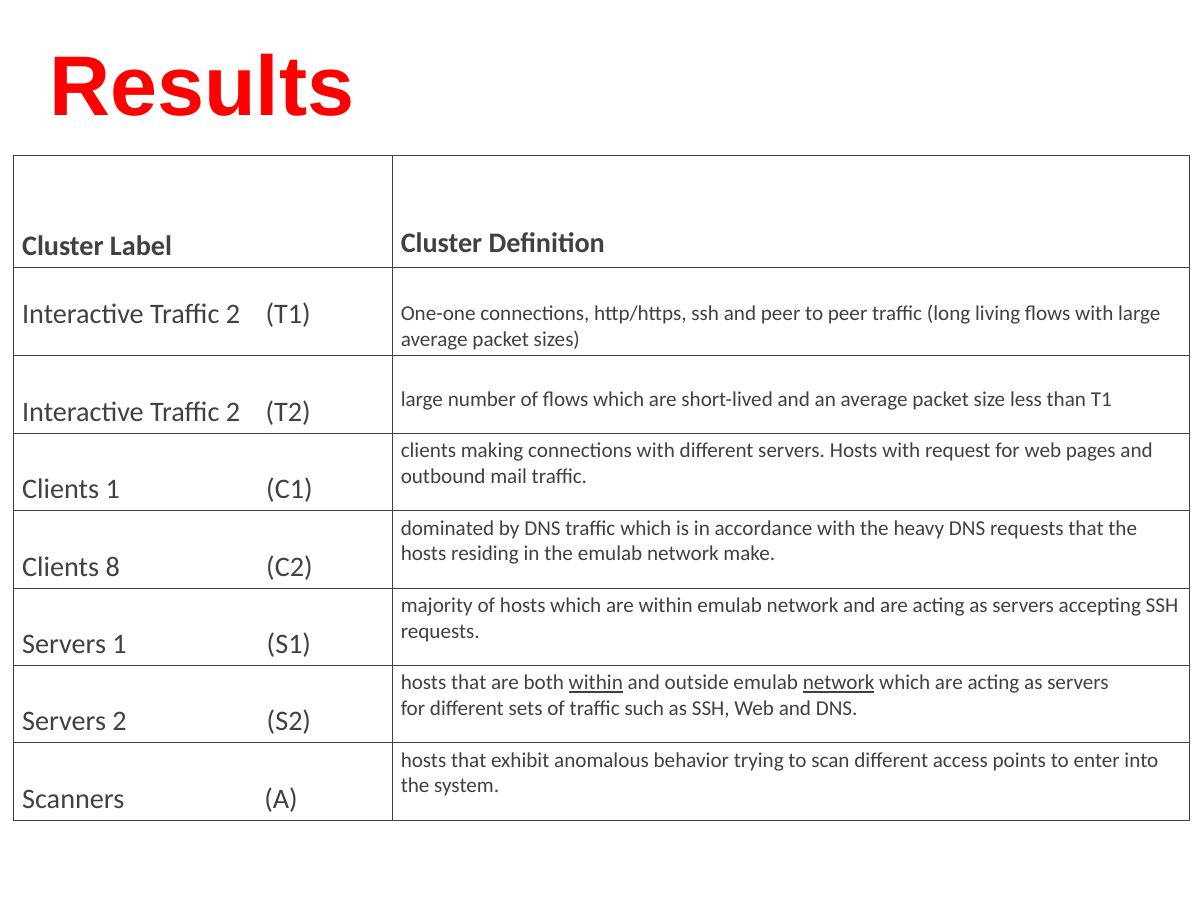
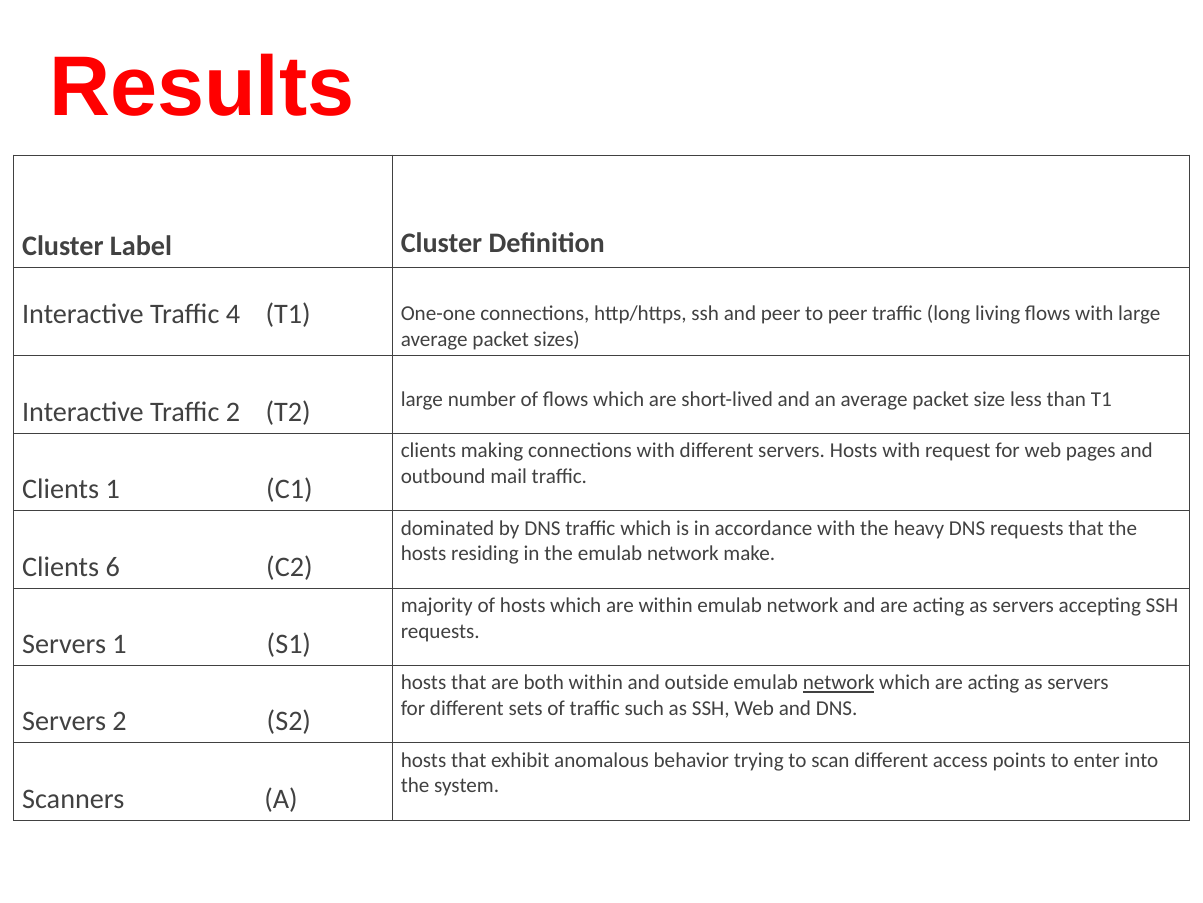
2 at (233, 314): 2 -> 4
8: 8 -> 6
within at (596, 682) underline: present -> none
